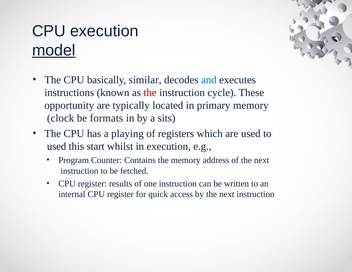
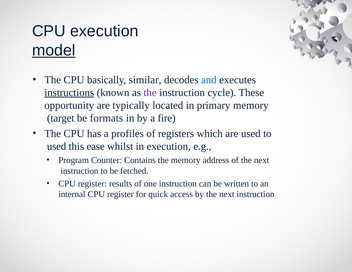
instructions underline: none -> present
the at (150, 93) colour: red -> purple
clock: clock -> target
sits: sits -> fire
playing: playing -> profiles
start: start -> ease
